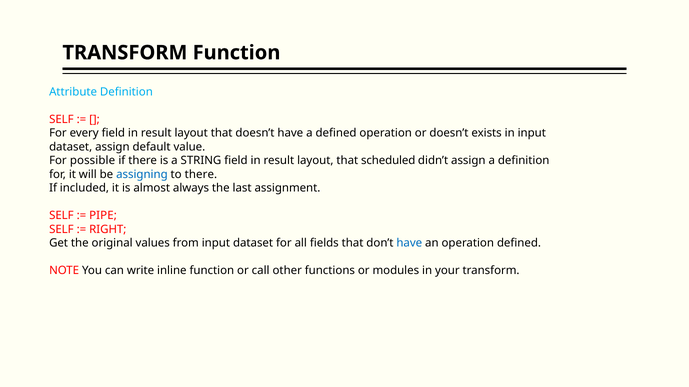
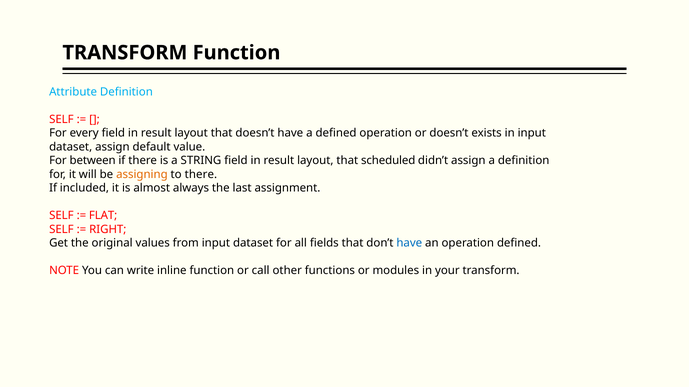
possible: possible -> between
assigning colour: blue -> orange
PIPE: PIPE -> FLAT
